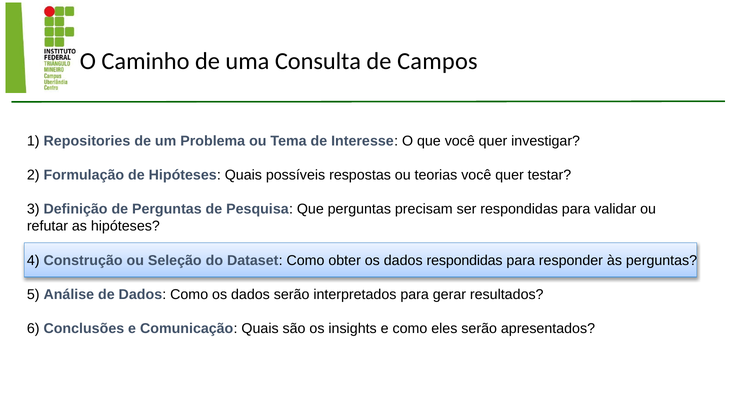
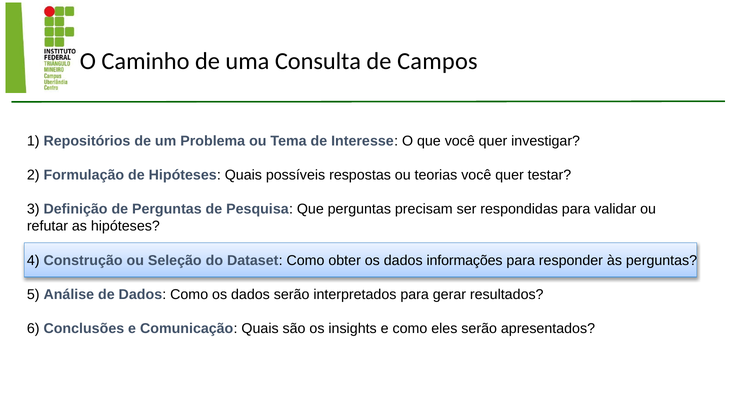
Repositories: Repositories -> Repositórios
dados respondidas: respondidas -> informações
